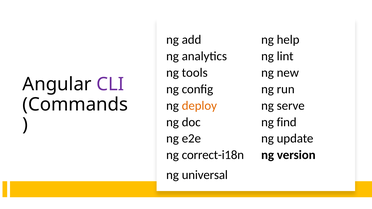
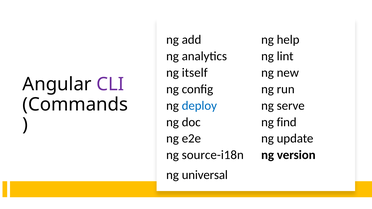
tools: tools -> itself
deploy colour: orange -> blue
correct-i18n: correct-i18n -> source-i18n
